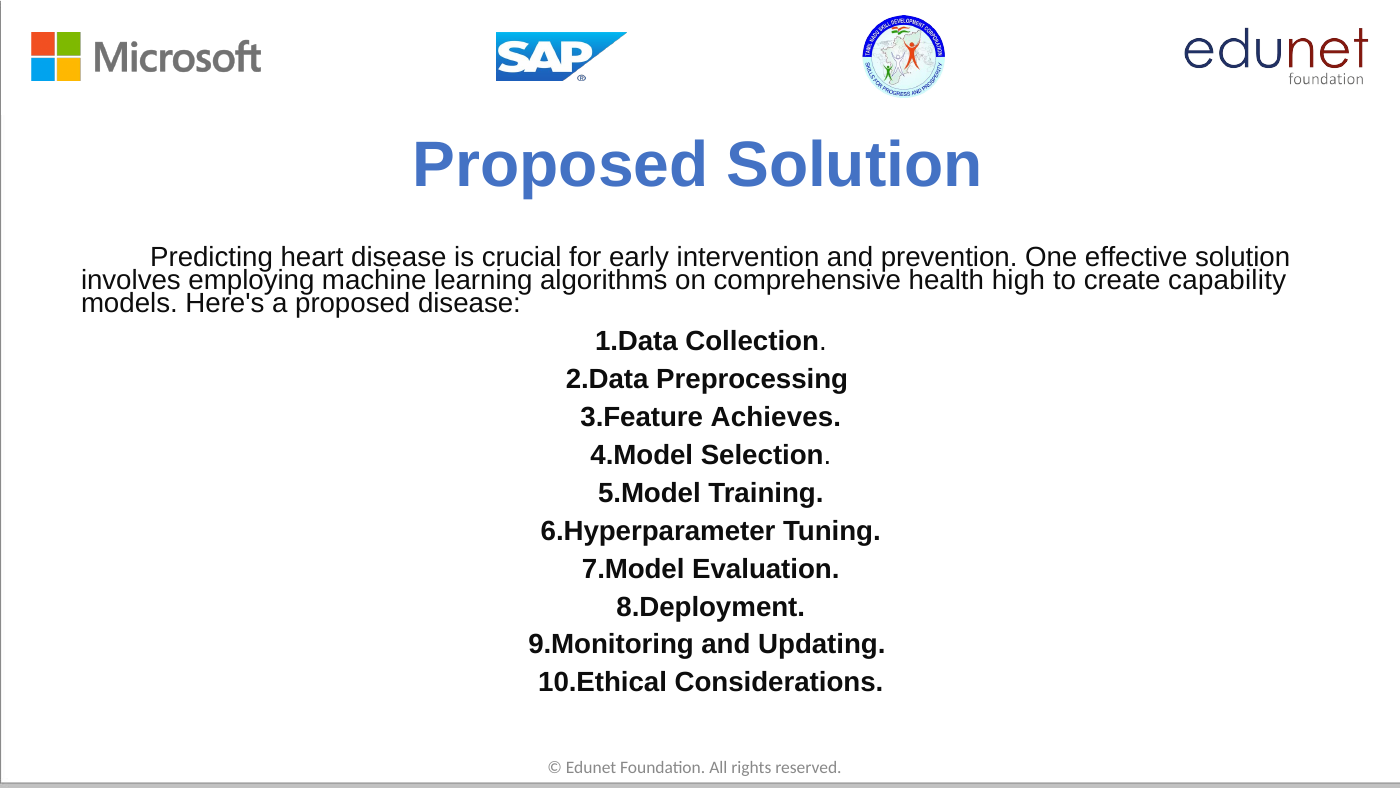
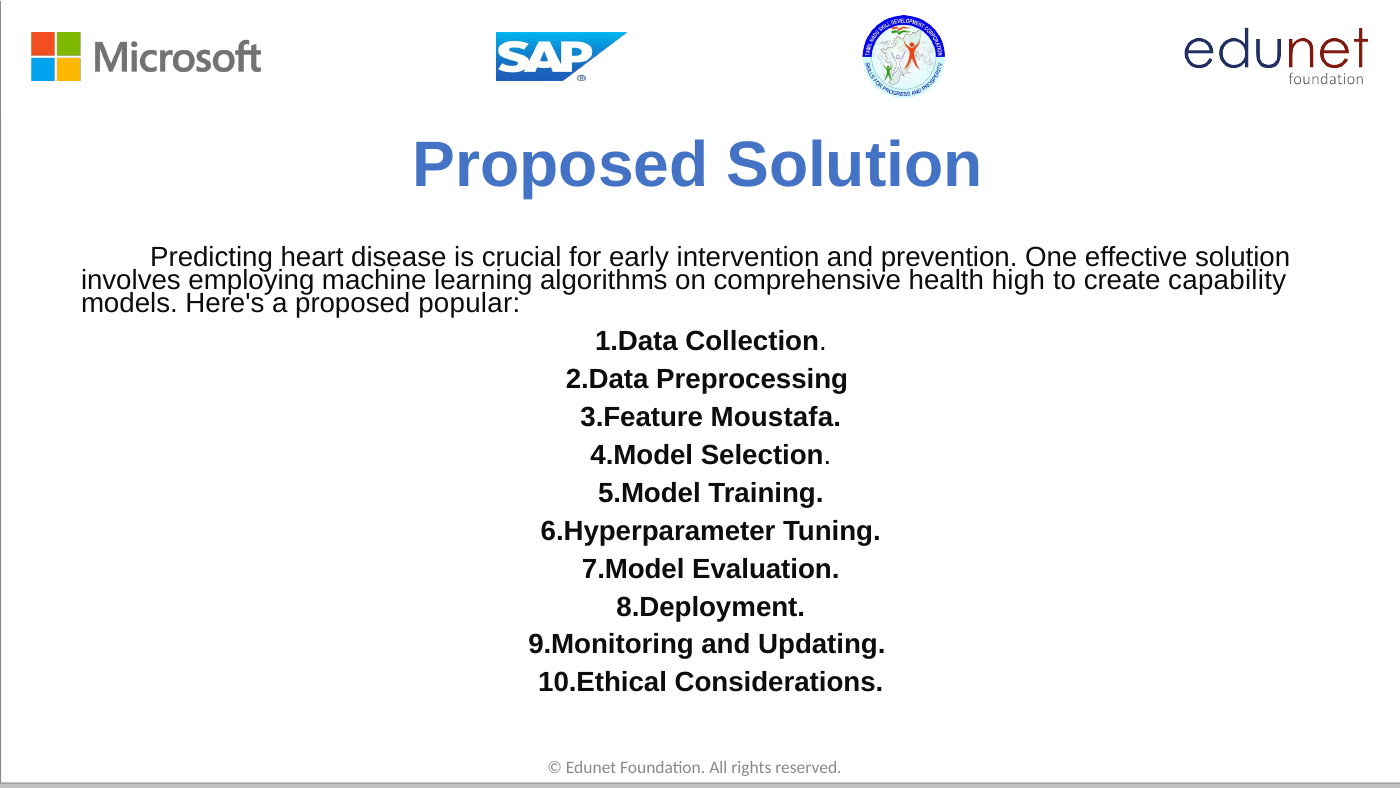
proposed disease: disease -> popular
Achieves: Achieves -> Moustafa
